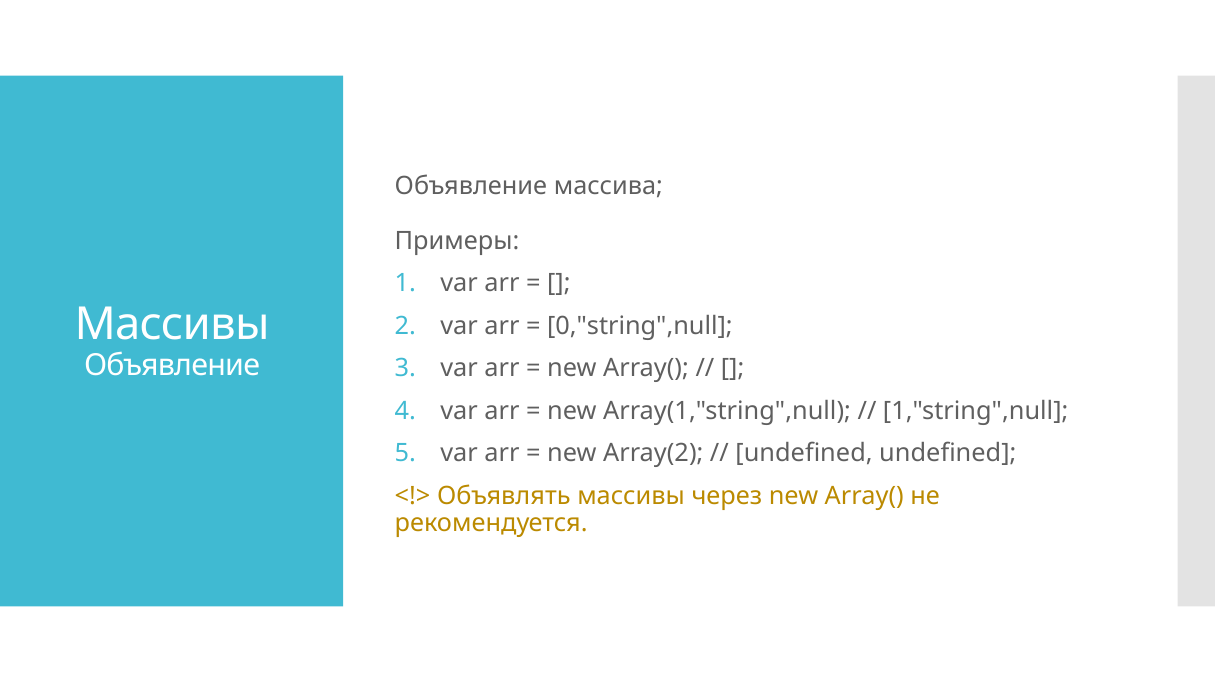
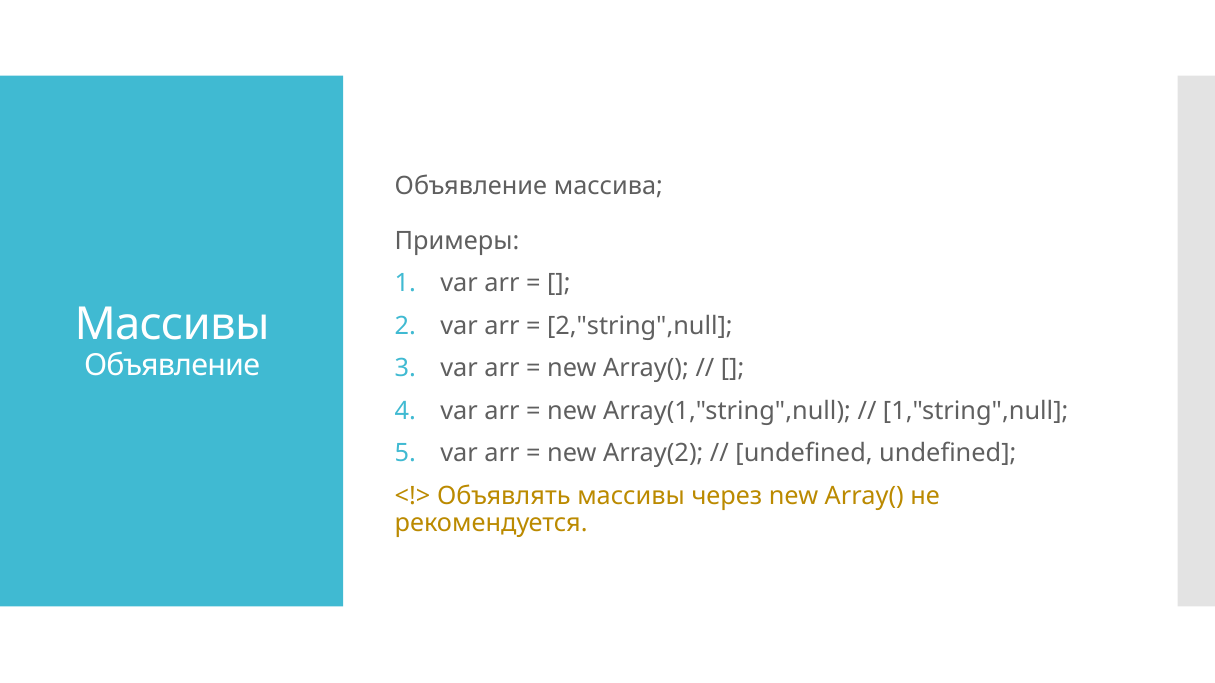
0,"string",null: 0,"string",null -> 2,"string",null
